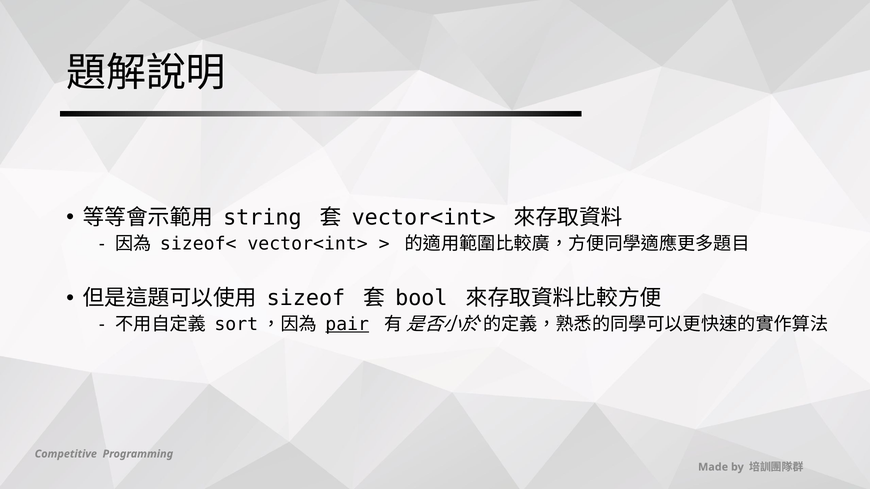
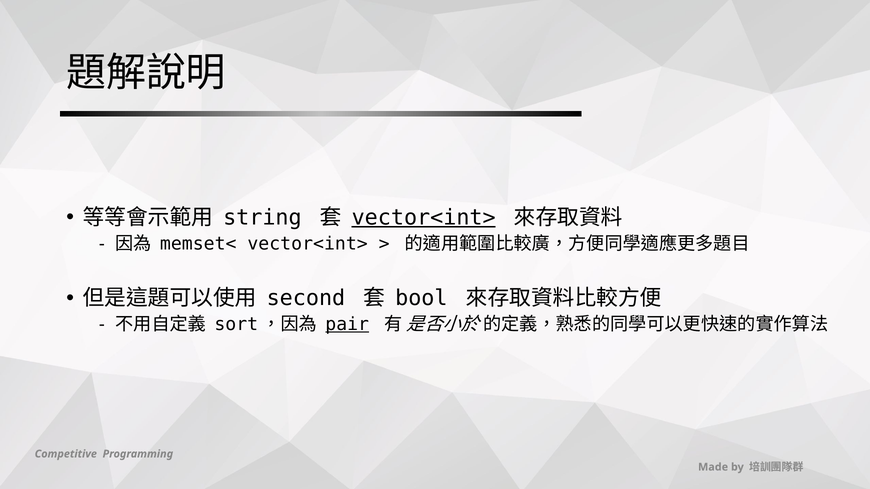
vector<int> at (424, 218) underline: none -> present
sizeof<: sizeof< -> memset<
sizeof: sizeof -> second
